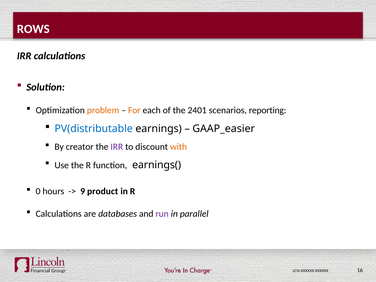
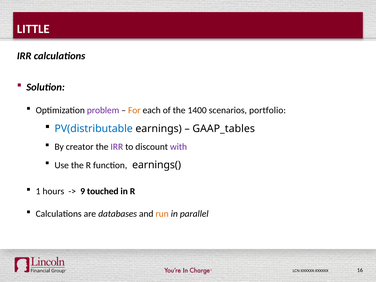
ROWS: ROWS -> LITTLE
problem colour: orange -> purple
2401: 2401 -> 1400
reporting: reporting -> portfolio
GAAP_easier: GAAP_easier -> GAAP_tables
with colour: orange -> purple
0: 0 -> 1
product: product -> touched
run colour: purple -> orange
